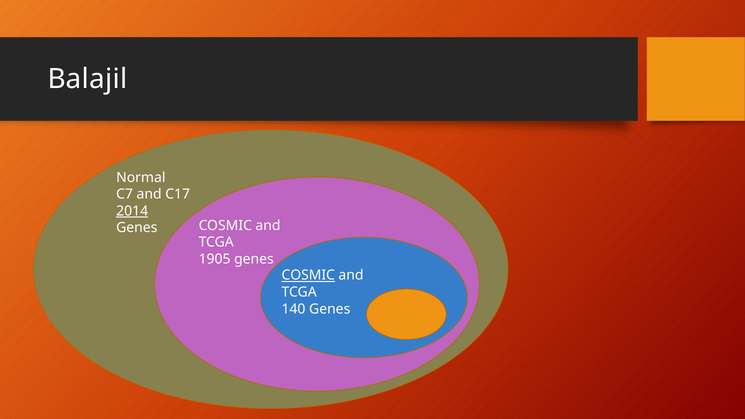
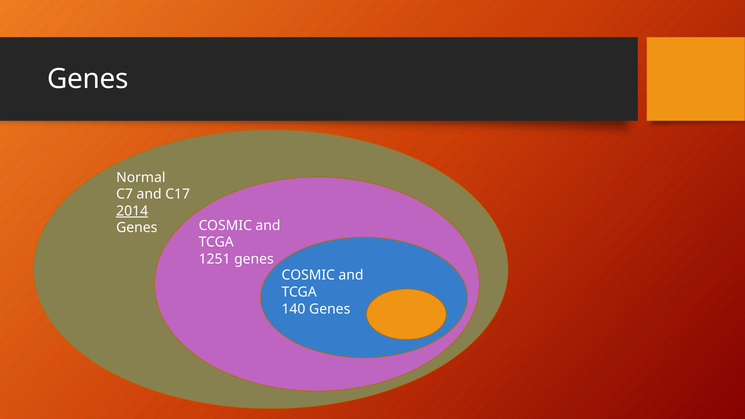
Balajil at (88, 79): Balajil -> Genes
1905: 1905 -> 1251
COSMIC at (308, 275) underline: present -> none
